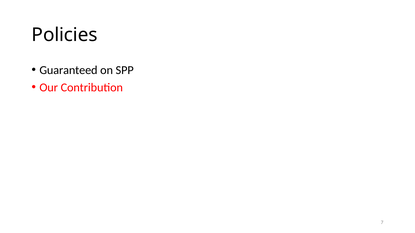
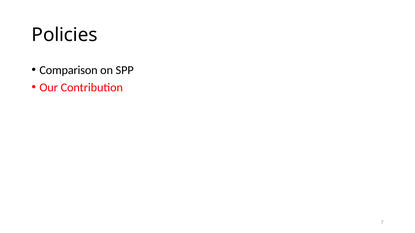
Guaranteed: Guaranteed -> Comparison
